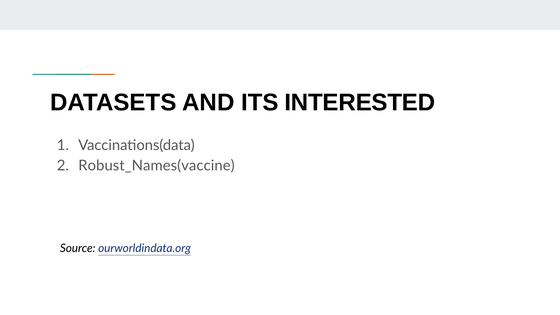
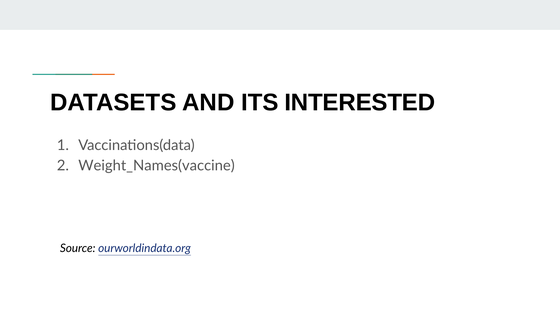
Robust_Names(vaccine: Robust_Names(vaccine -> Weight_Names(vaccine
